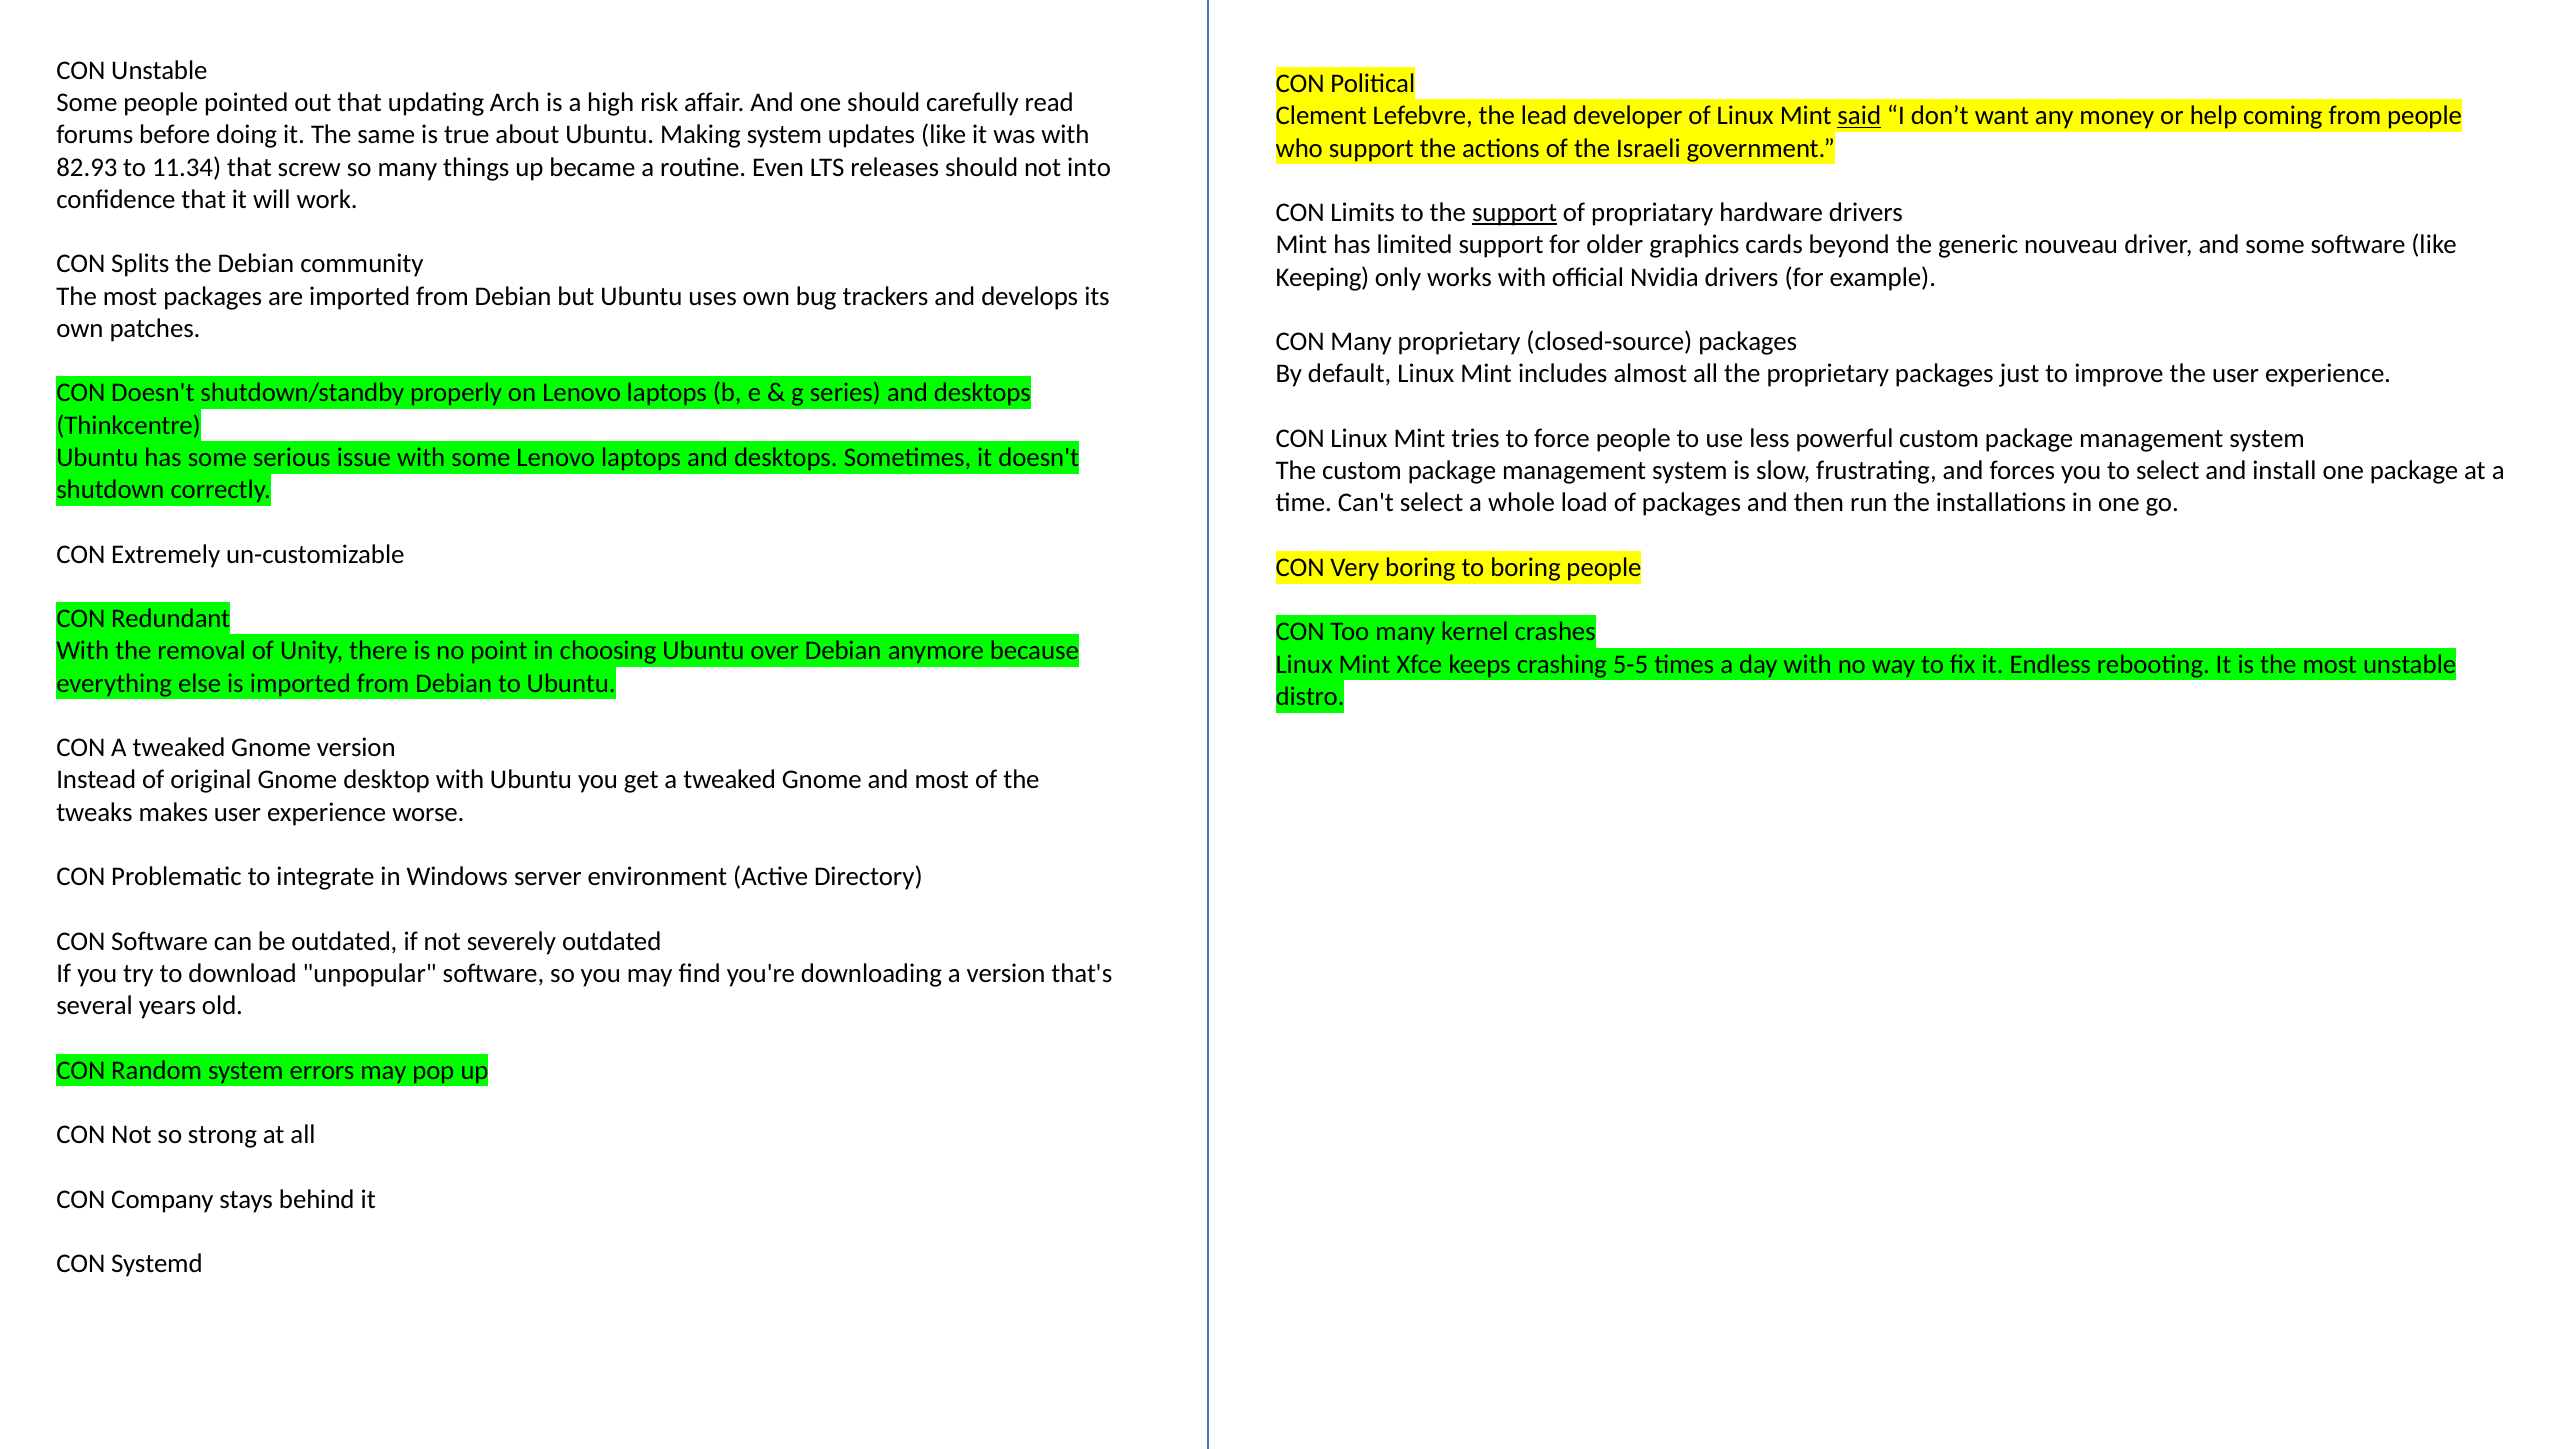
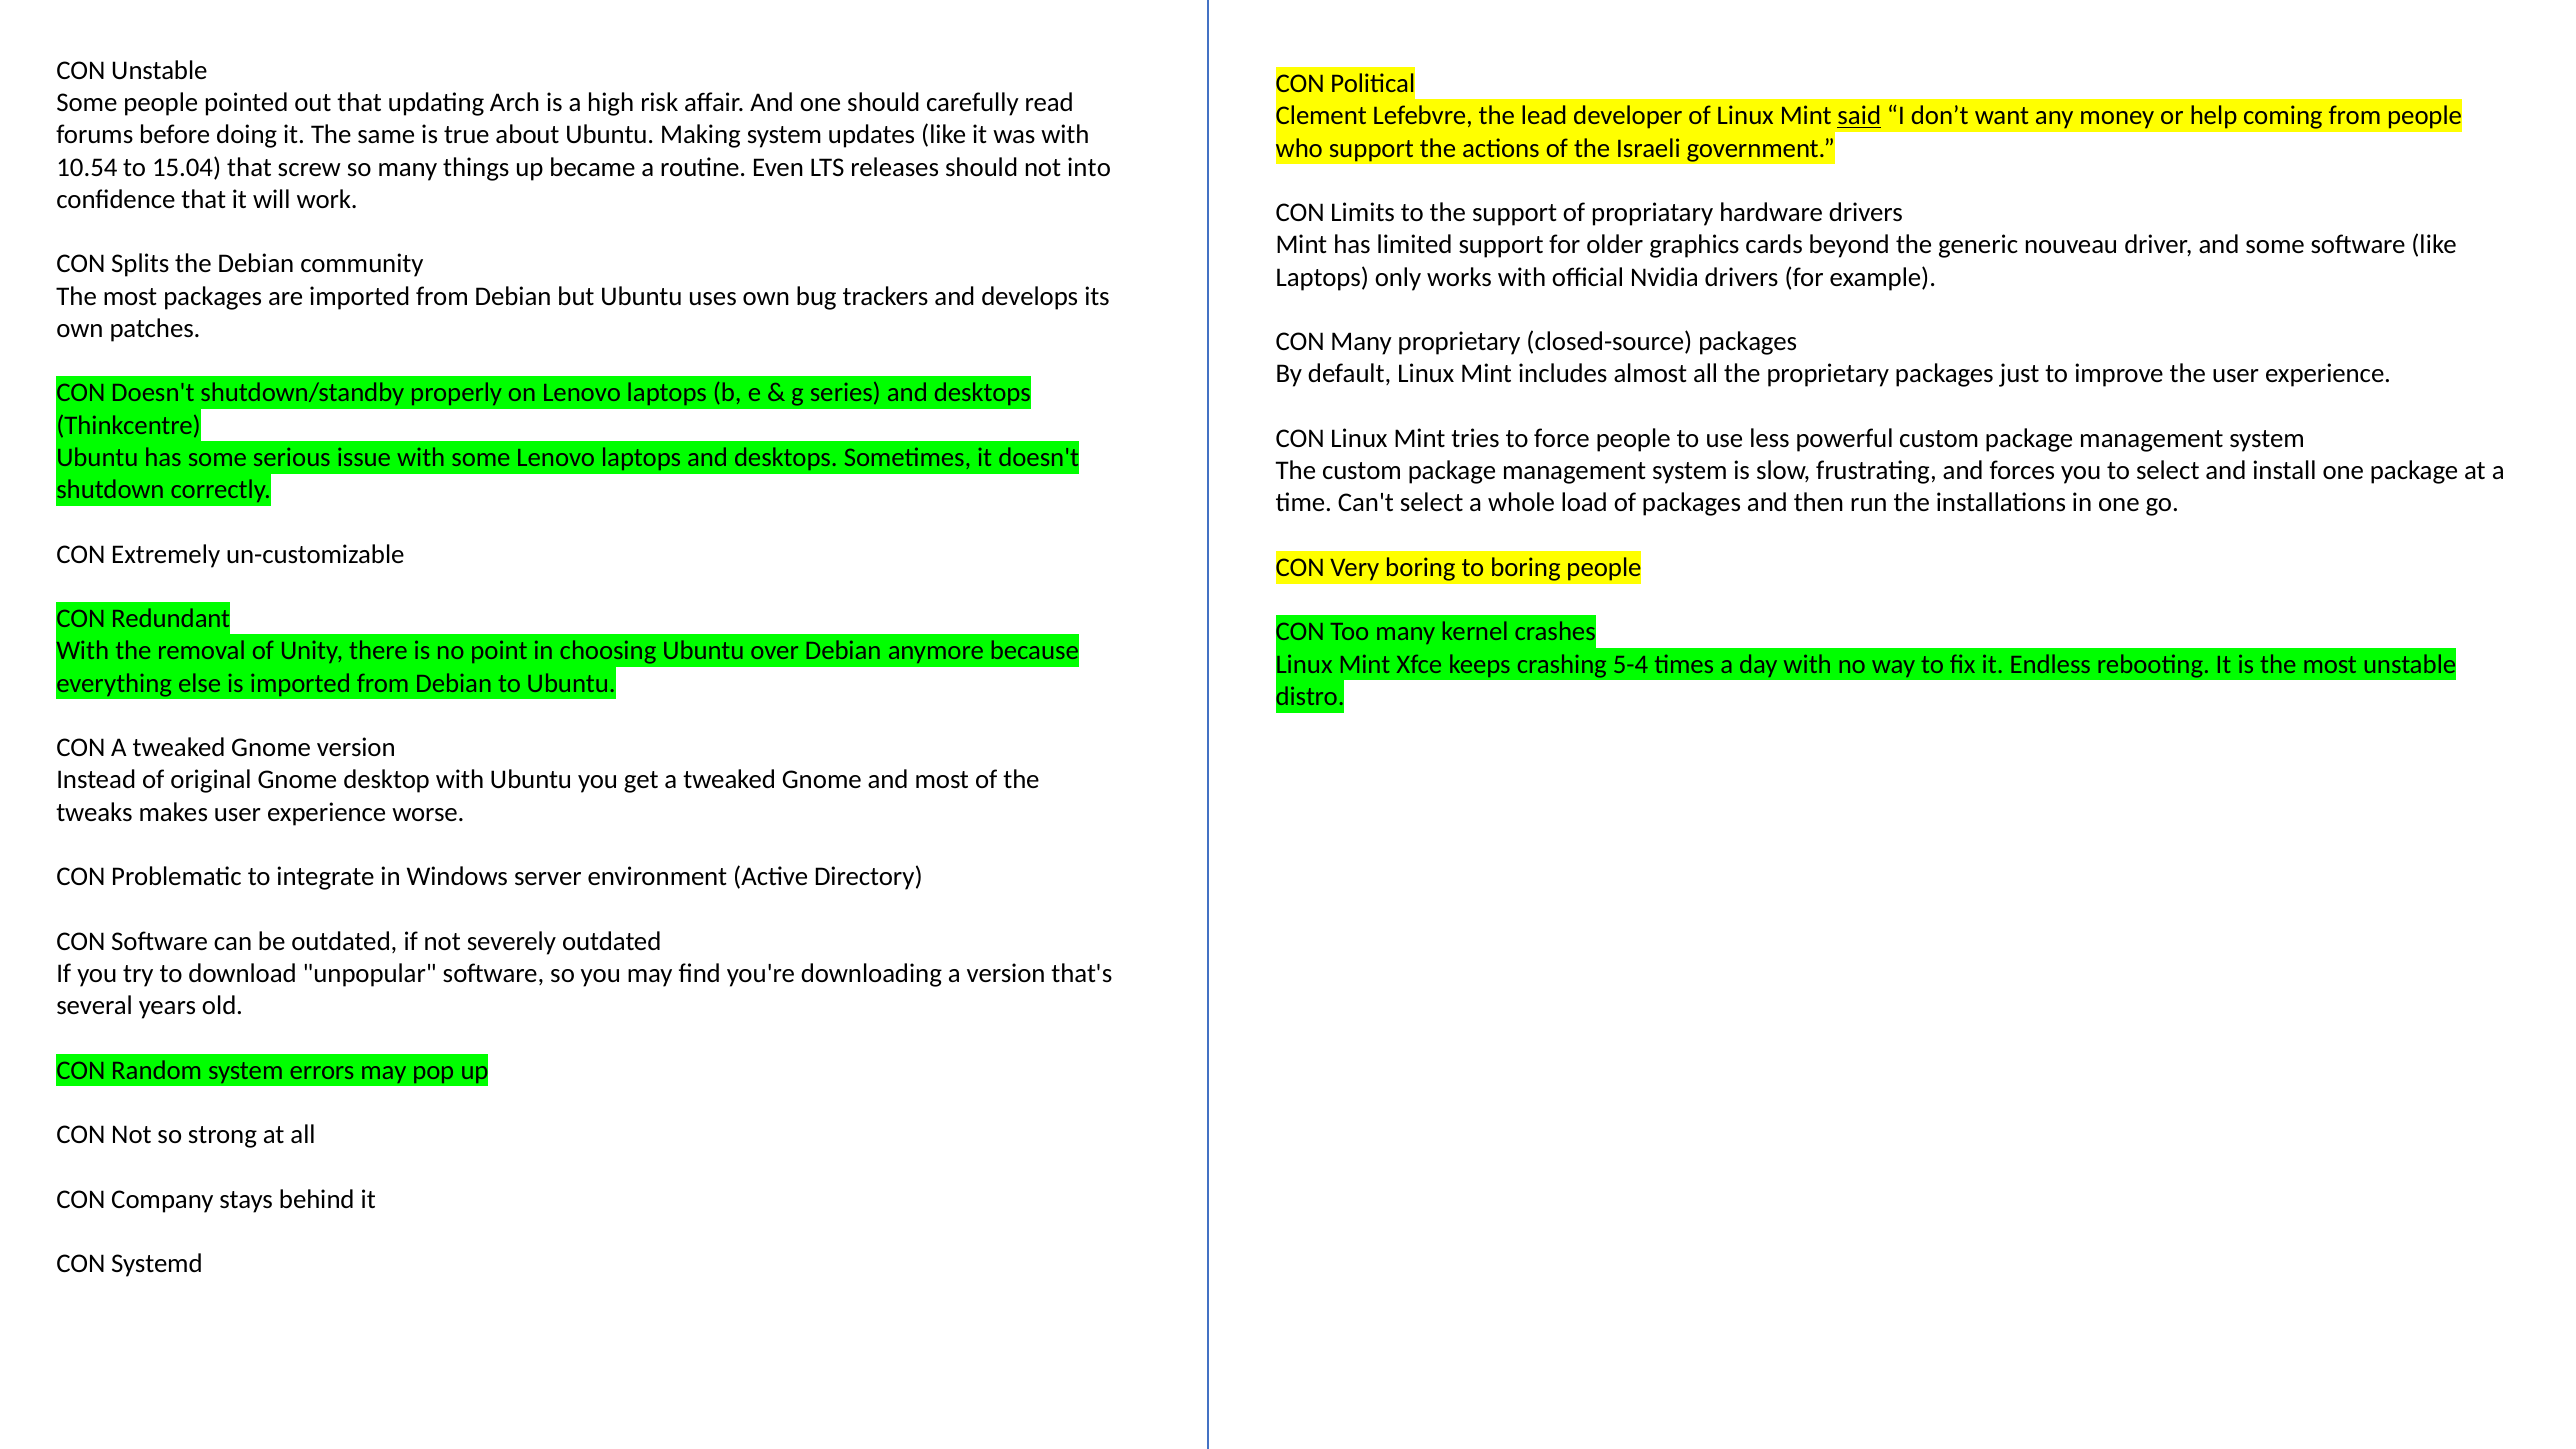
82.93: 82.93 -> 10.54
11.34: 11.34 -> 15.04
support at (1515, 213) underline: present -> none
Keeping at (1322, 277): Keeping -> Laptops
5-5: 5-5 -> 5-4
